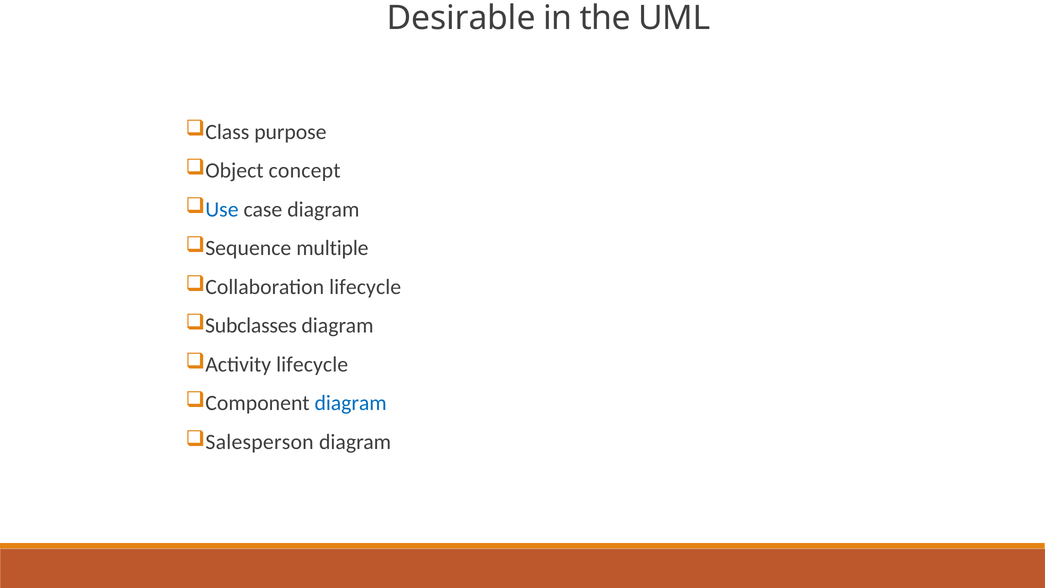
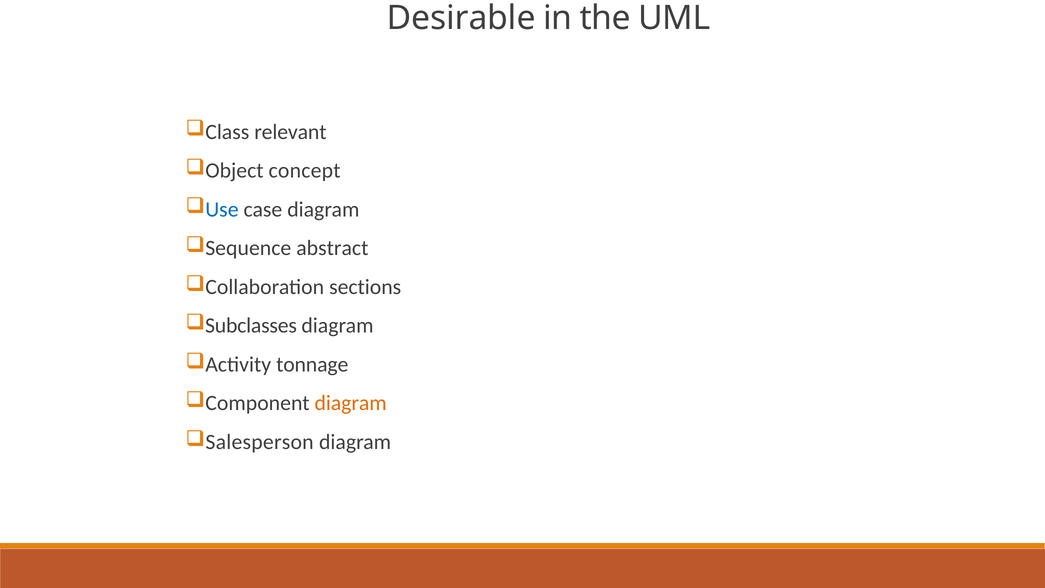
purpose: purpose -> relevant
multiple: multiple -> abstract
Collaboration lifecycle: lifecycle -> sections
Activity lifecycle: lifecycle -> tonnage
diagram at (351, 403) colour: blue -> orange
